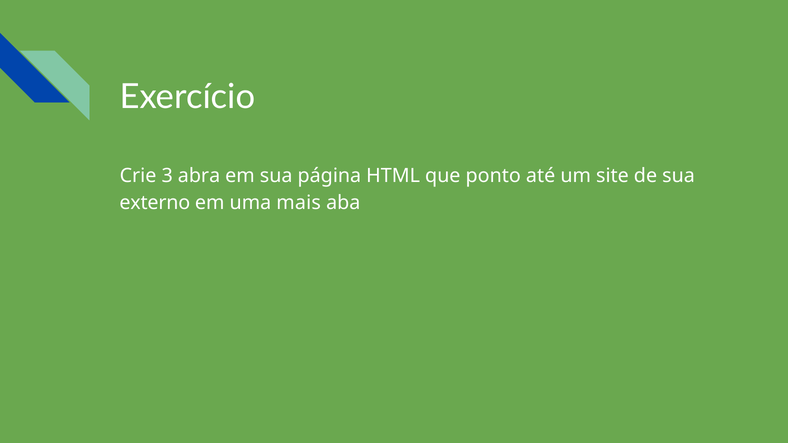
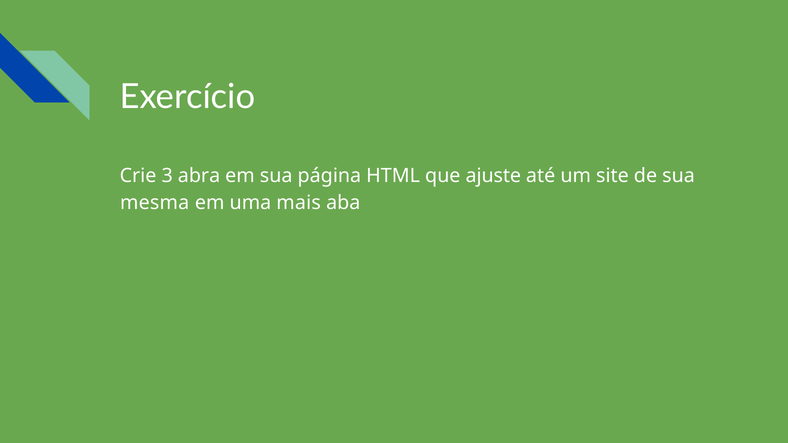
ponto: ponto -> ajuste
externo: externo -> mesma
